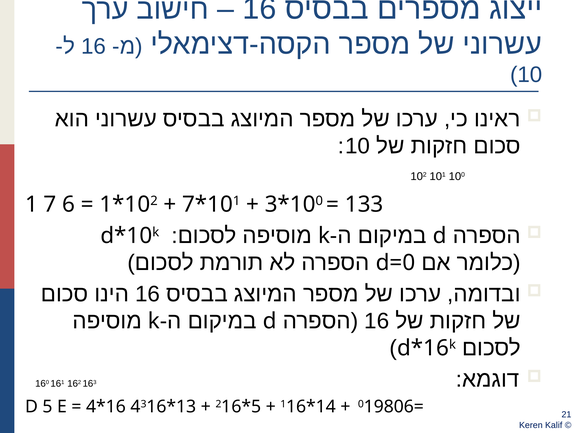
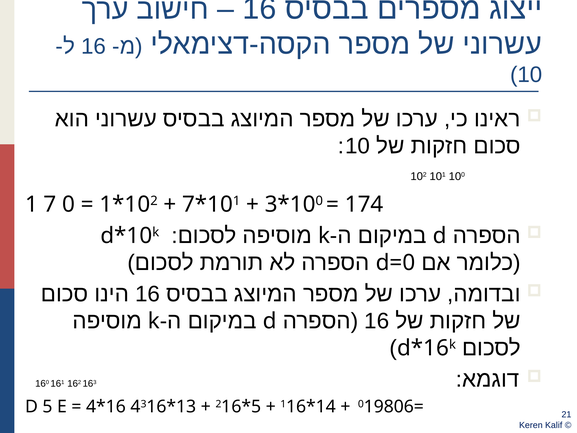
6: 6 -> 0
133: 133 -> 174
